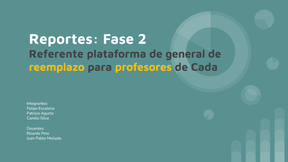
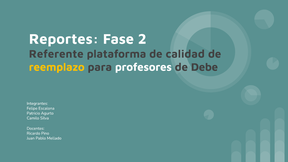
general: general -> calidad
profesores colour: yellow -> white
Cada: Cada -> Debe
